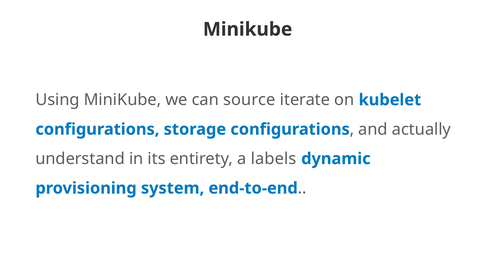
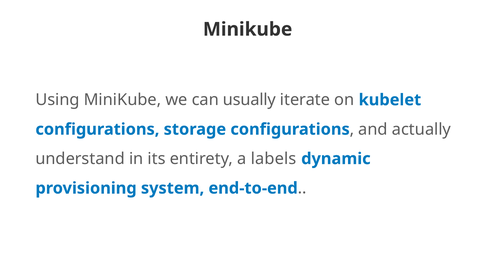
source: source -> usually
